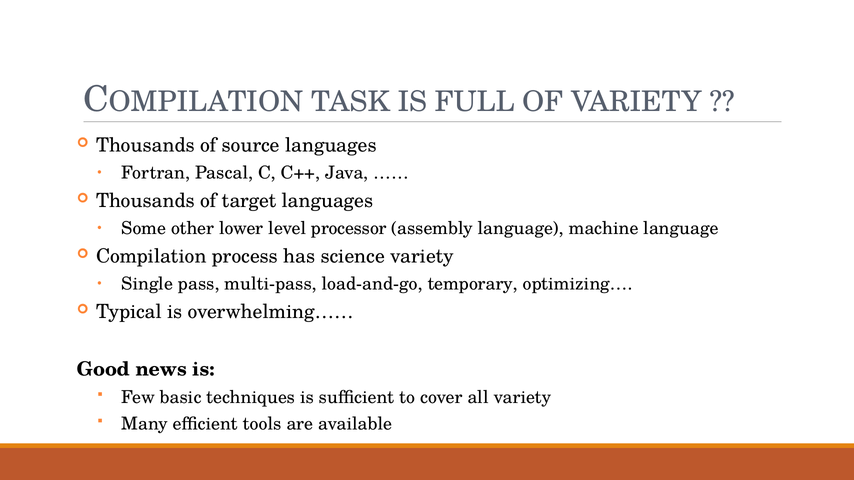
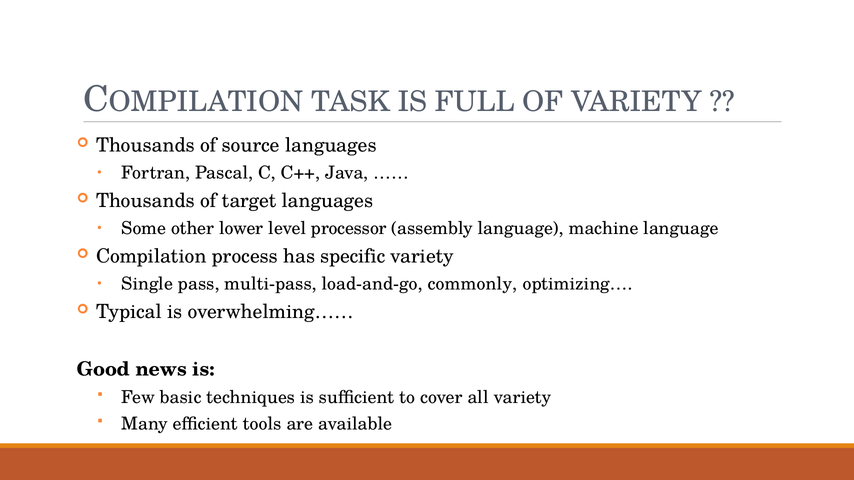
science: science -> specific
temporary: temporary -> commonly
